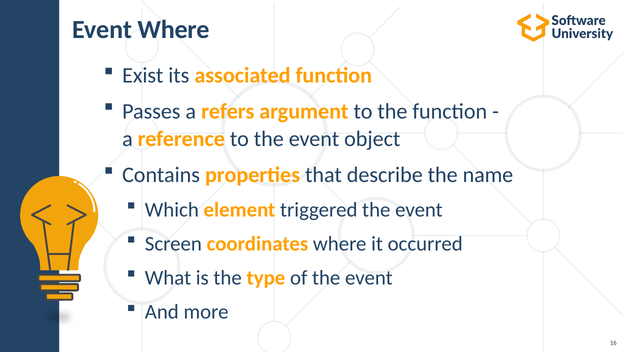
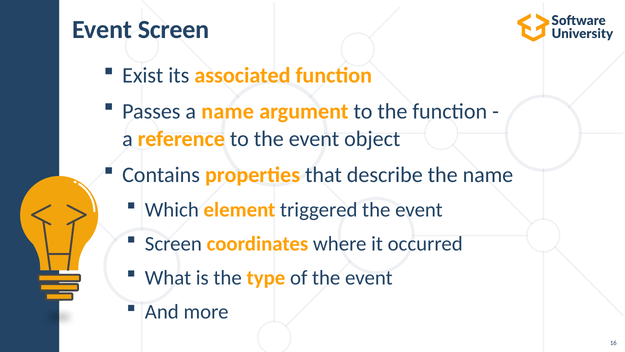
Event Where: Where -> Screen
a refers: refers -> name
